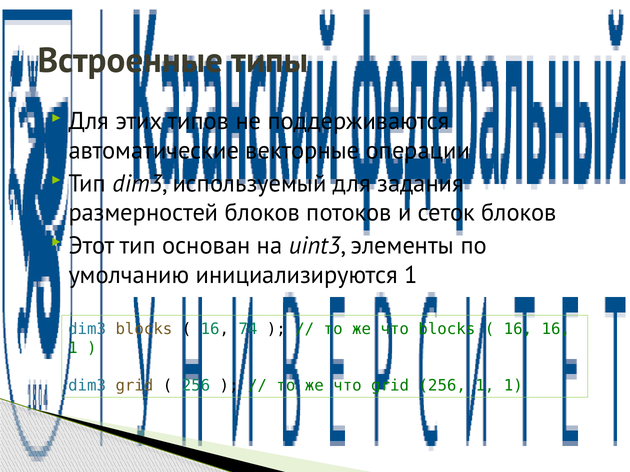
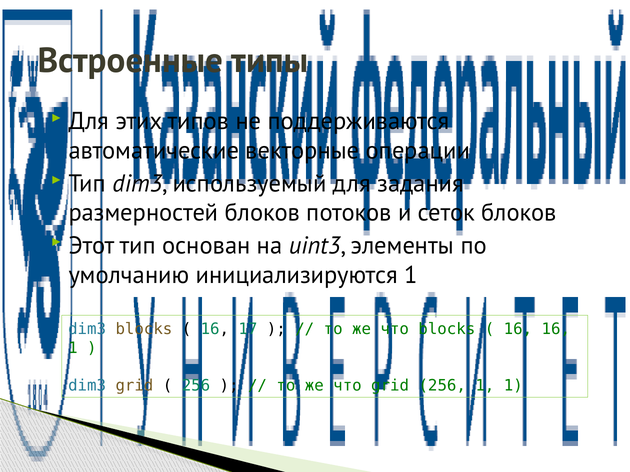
74: 74 -> 17
